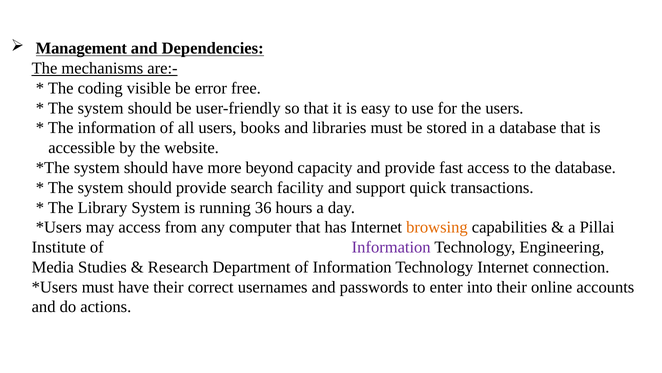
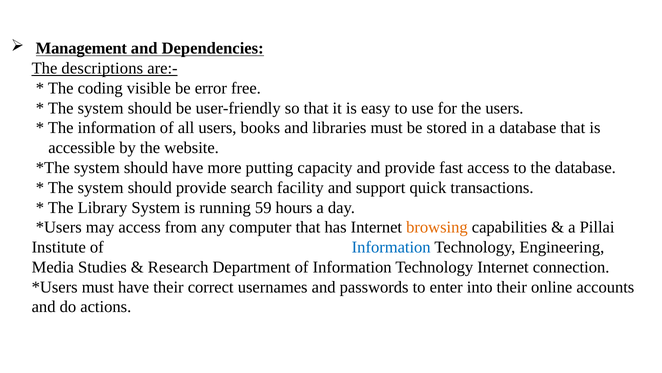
mechanisms: mechanisms -> descriptions
beyond: beyond -> putting
36: 36 -> 59
Information at (391, 247) colour: purple -> blue
